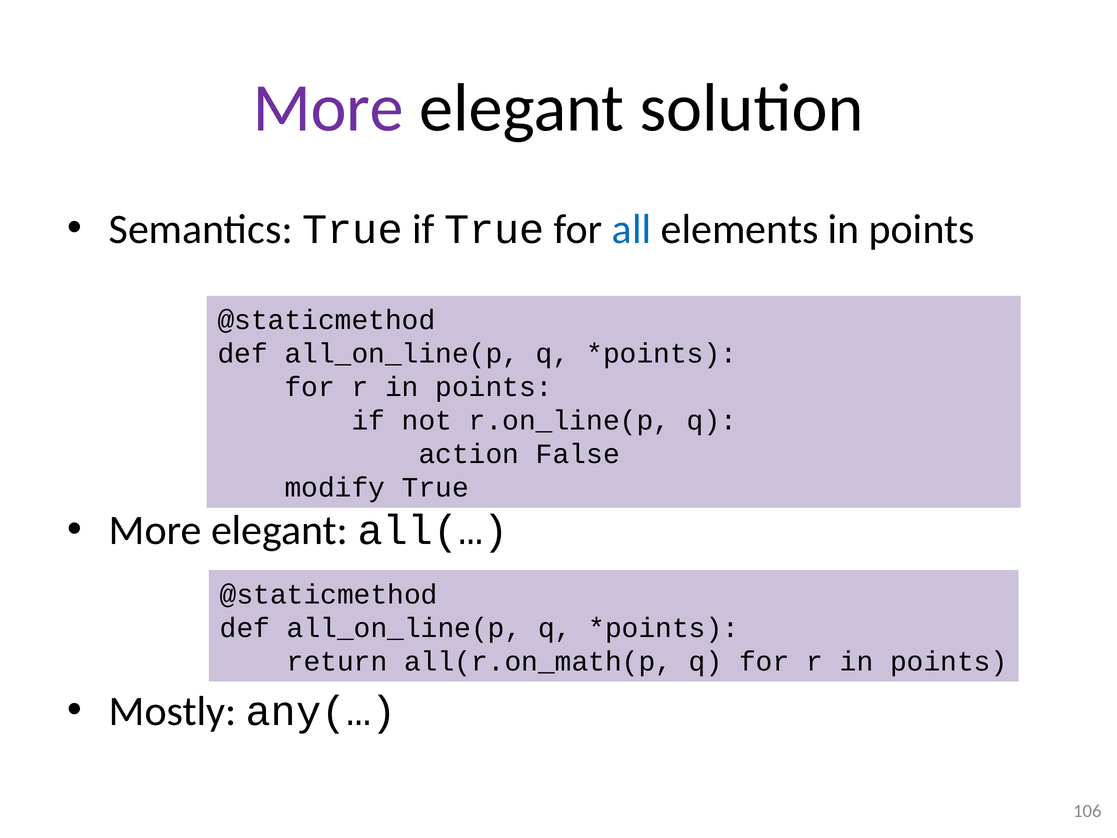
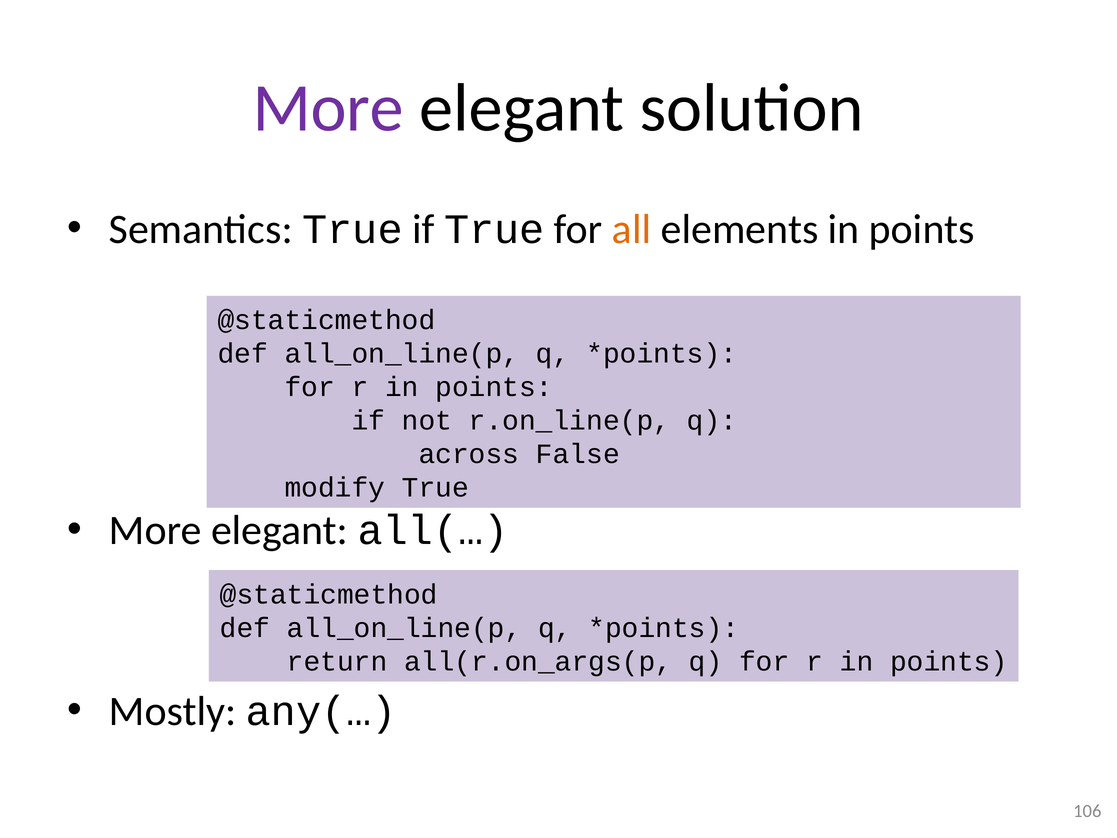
all colour: blue -> orange
action: action -> across
all(r.on_math(p: all(r.on_math(p -> all(r.on_args(p
